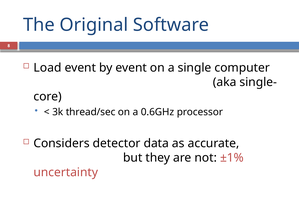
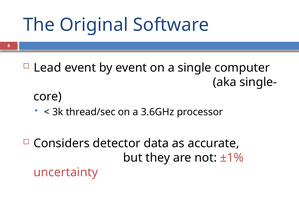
Load: Load -> Lead
0.6GHz: 0.6GHz -> 3.6GHz
